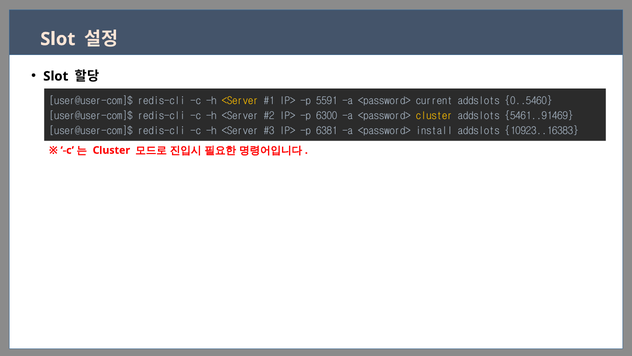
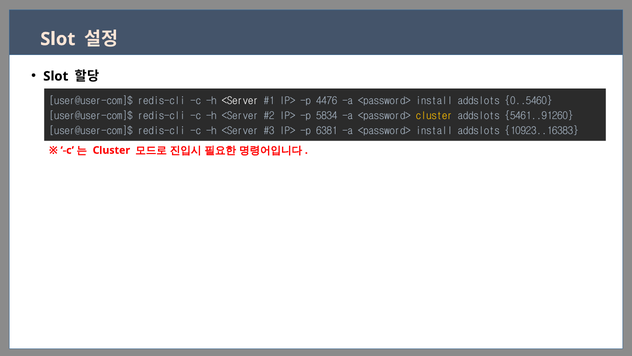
<Server at (240, 100) colour: yellow -> white
5591: 5591 -> 4476
current at (434, 100): current -> install
6300: 6300 -> 5834
5461..91469: 5461..91469 -> 5461..91260
